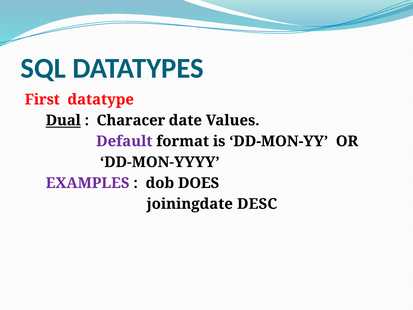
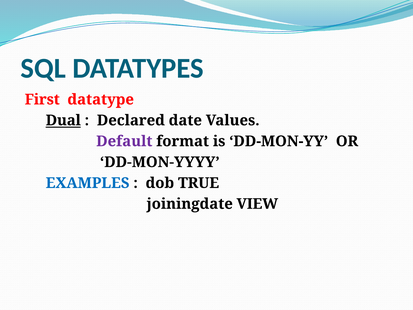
Characer: Characer -> Declared
EXAMPLES colour: purple -> blue
DOES: DOES -> TRUE
DESC: DESC -> VIEW
